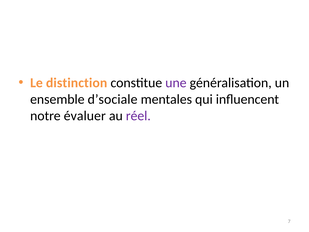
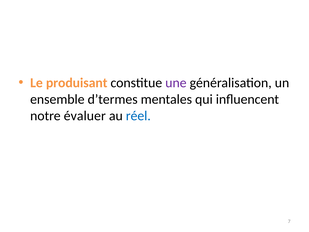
distinction: distinction -> produisant
d’sociale: d’sociale -> d’termes
réel colour: purple -> blue
